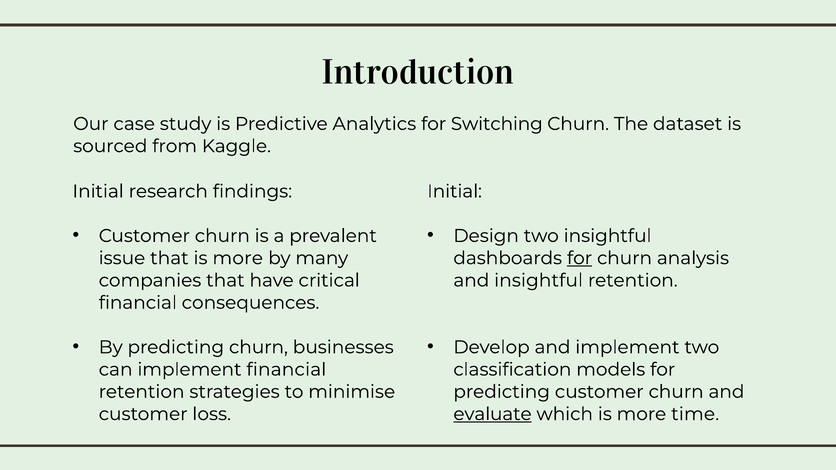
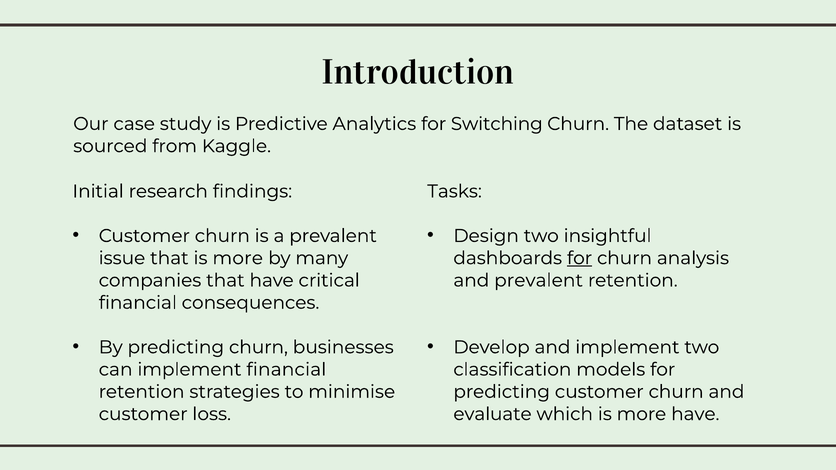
Initial at (455, 191): Initial -> Tasks
and insightful: insightful -> prevalent
evaluate underline: present -> none
more time: time -> have
